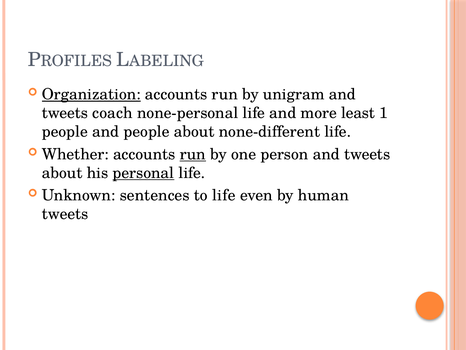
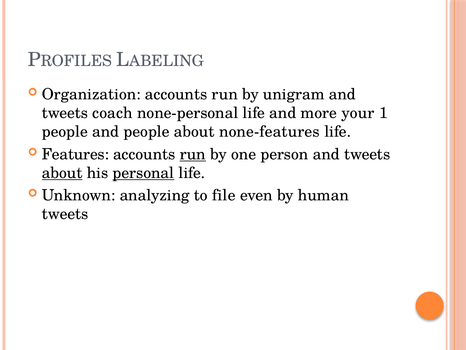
Organization underline: present -> none
least: least -> your
none-different: none-different -> none-features
Whether: Whether -> Features
about at (62, 173) underline: none -> present
sentences: sentences -> analyzing
to life: life -> file
